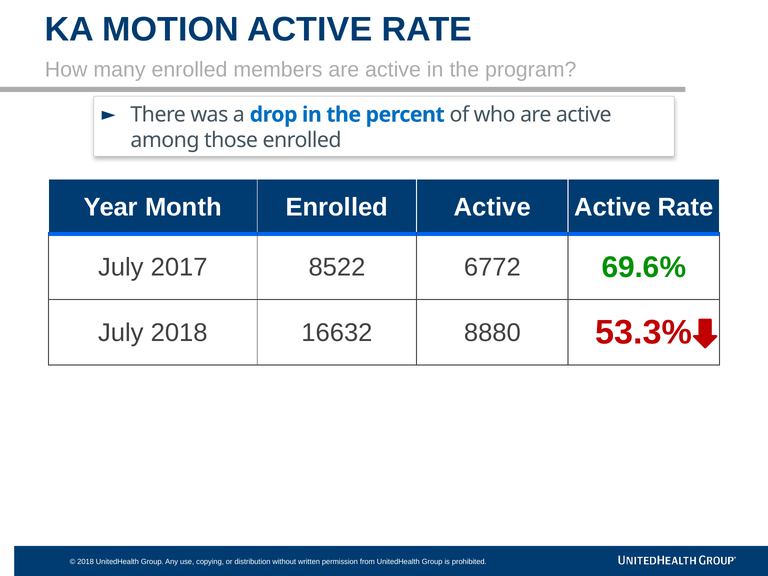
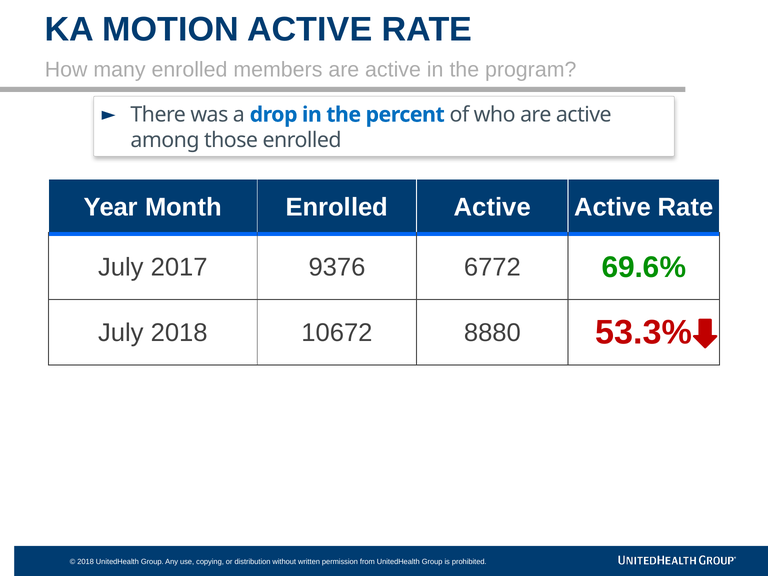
8522: 8522 -> 9376
16632: 16632 -> 10672
